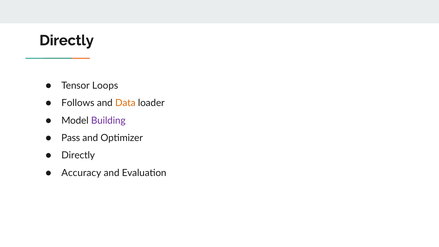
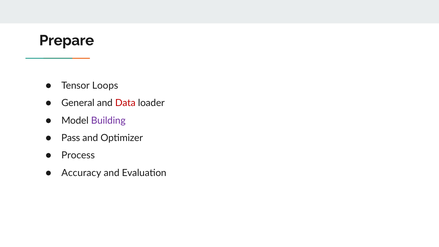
Directly at (67, 40): Directly -> Prepare
Follows: Follows -> General
Data colour: orange -> red
Directly at (78, 155): Directly -> Process
